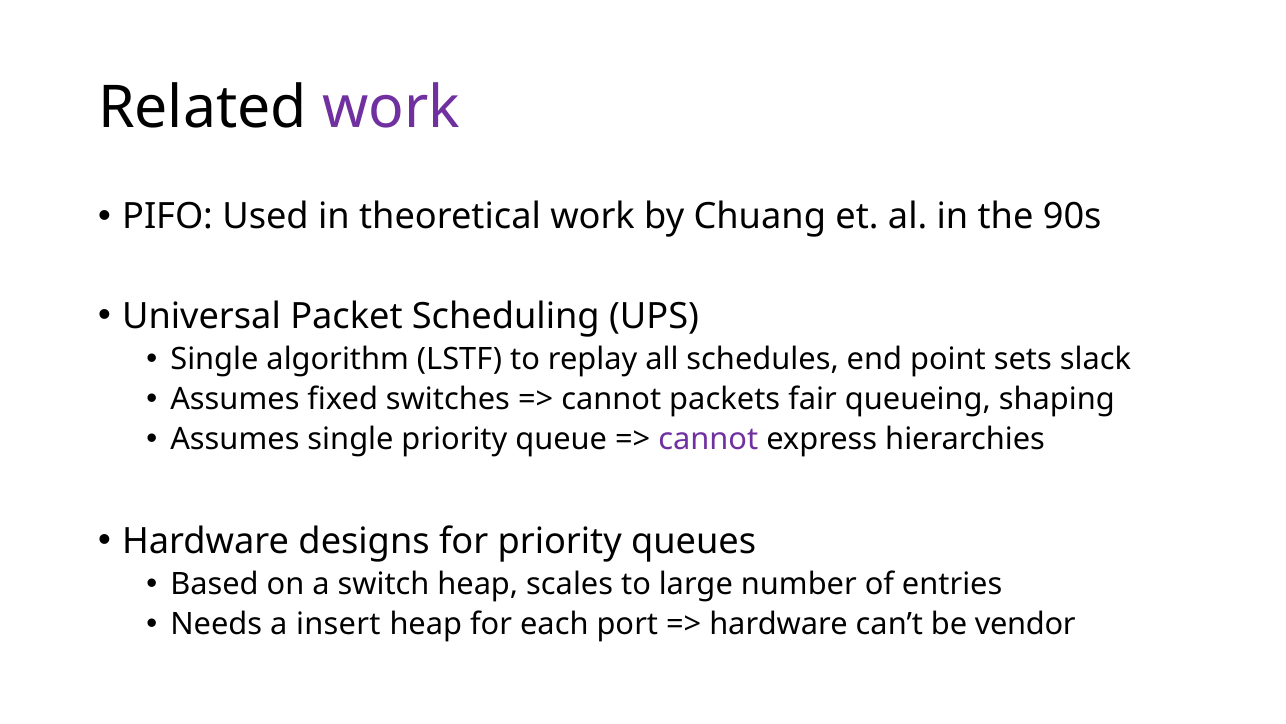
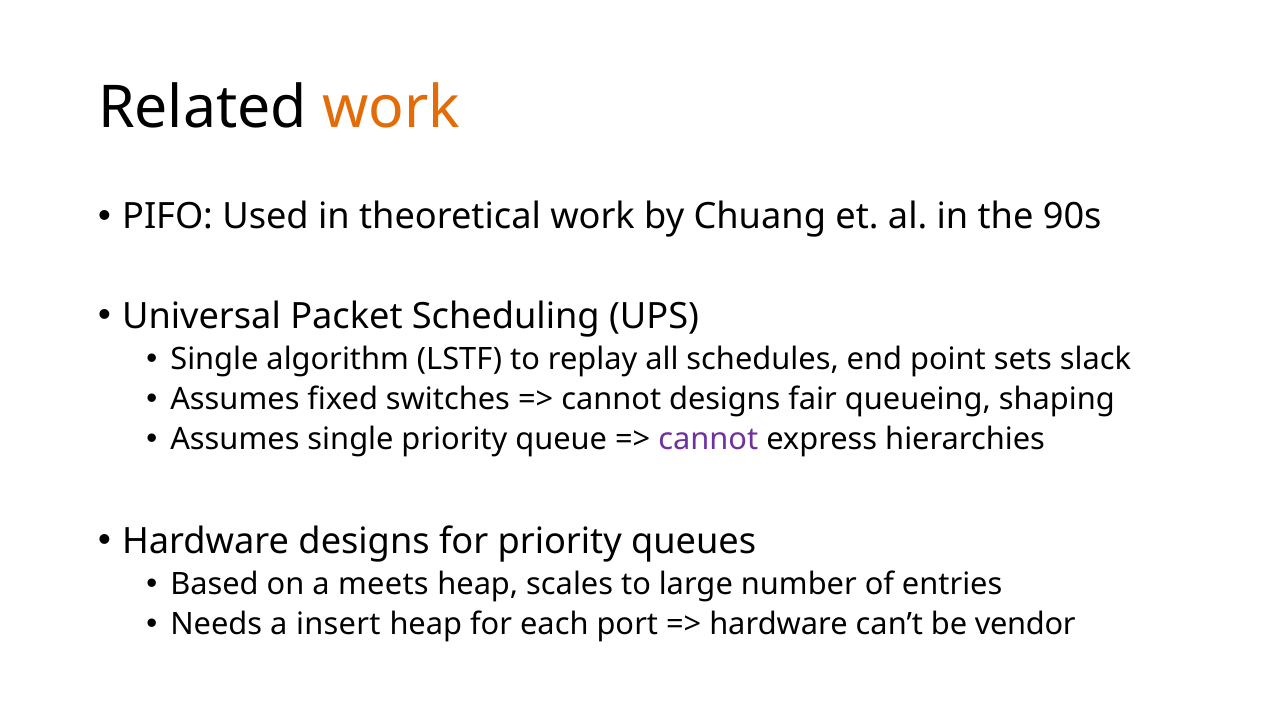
work at (391, 108) colour: purple -> orange
cannot packets: packets -> designs
switch: switch -> meets
